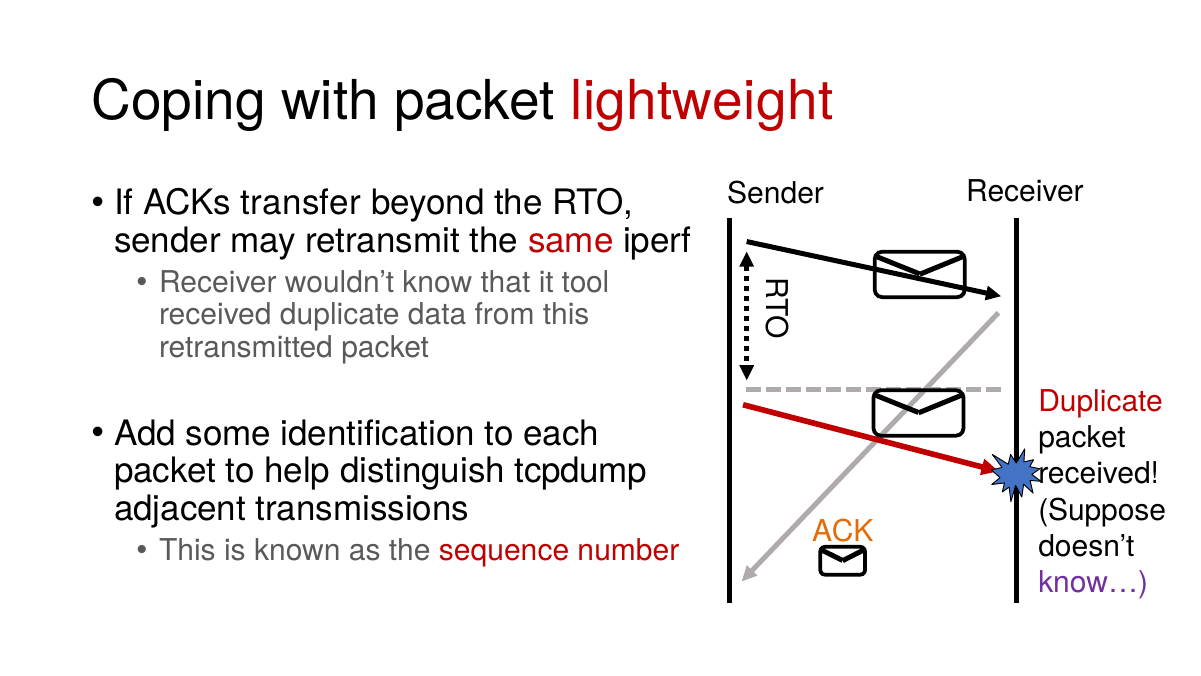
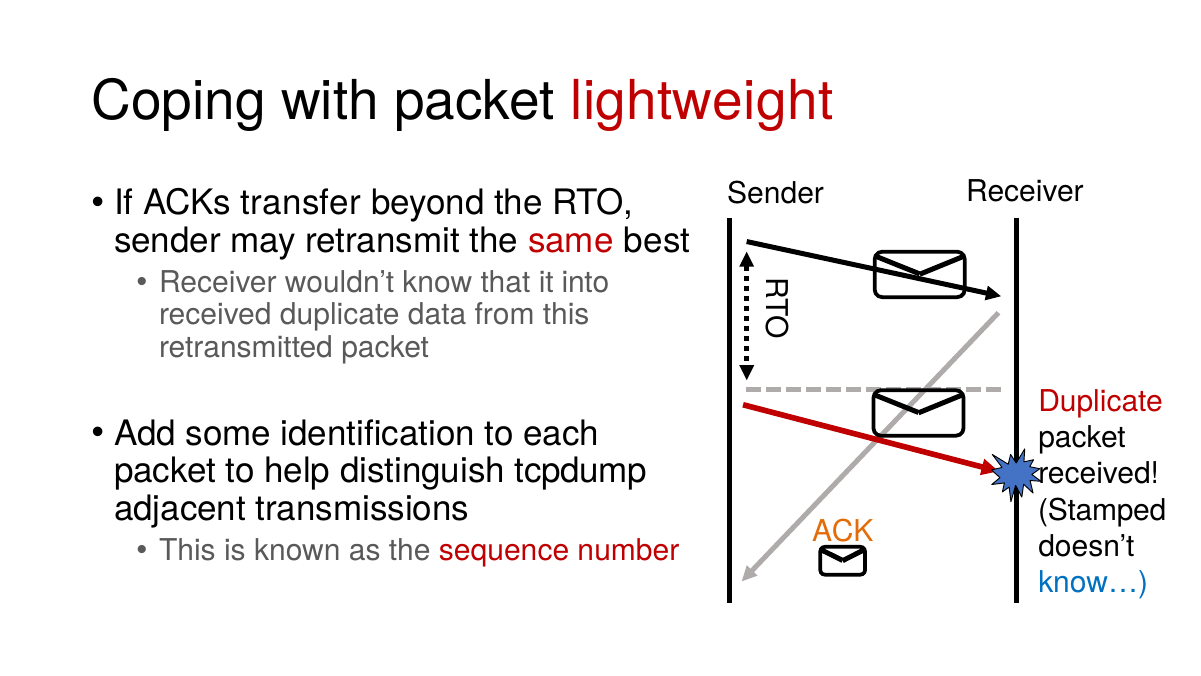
iperf: iperf -> best
tool: tool -> into
Suppose: Suppose -> Stamped
know… colour: purple -> blue
